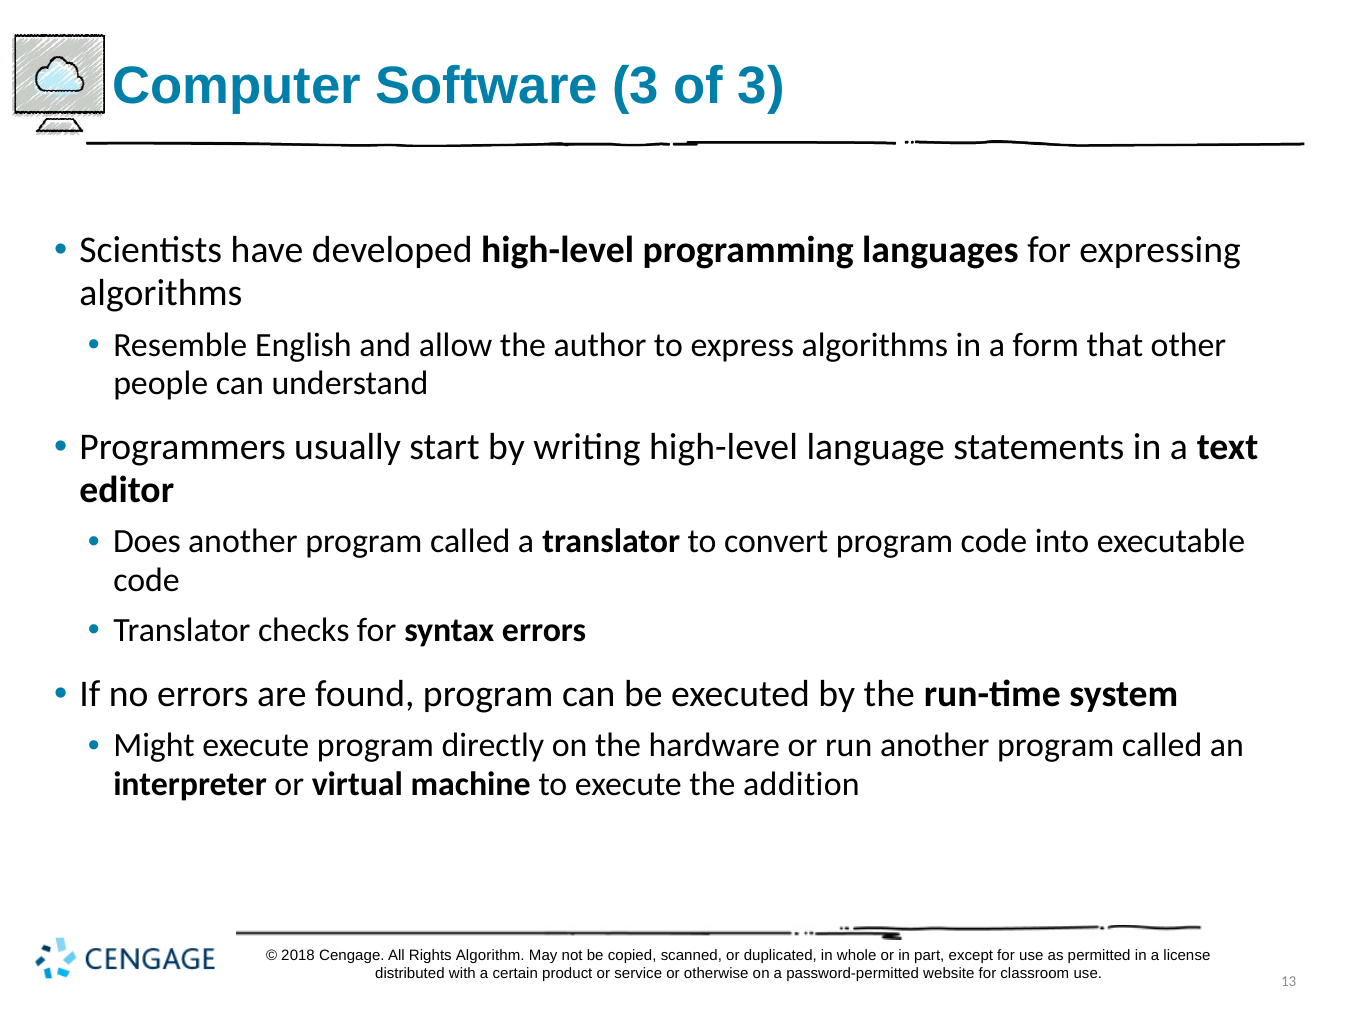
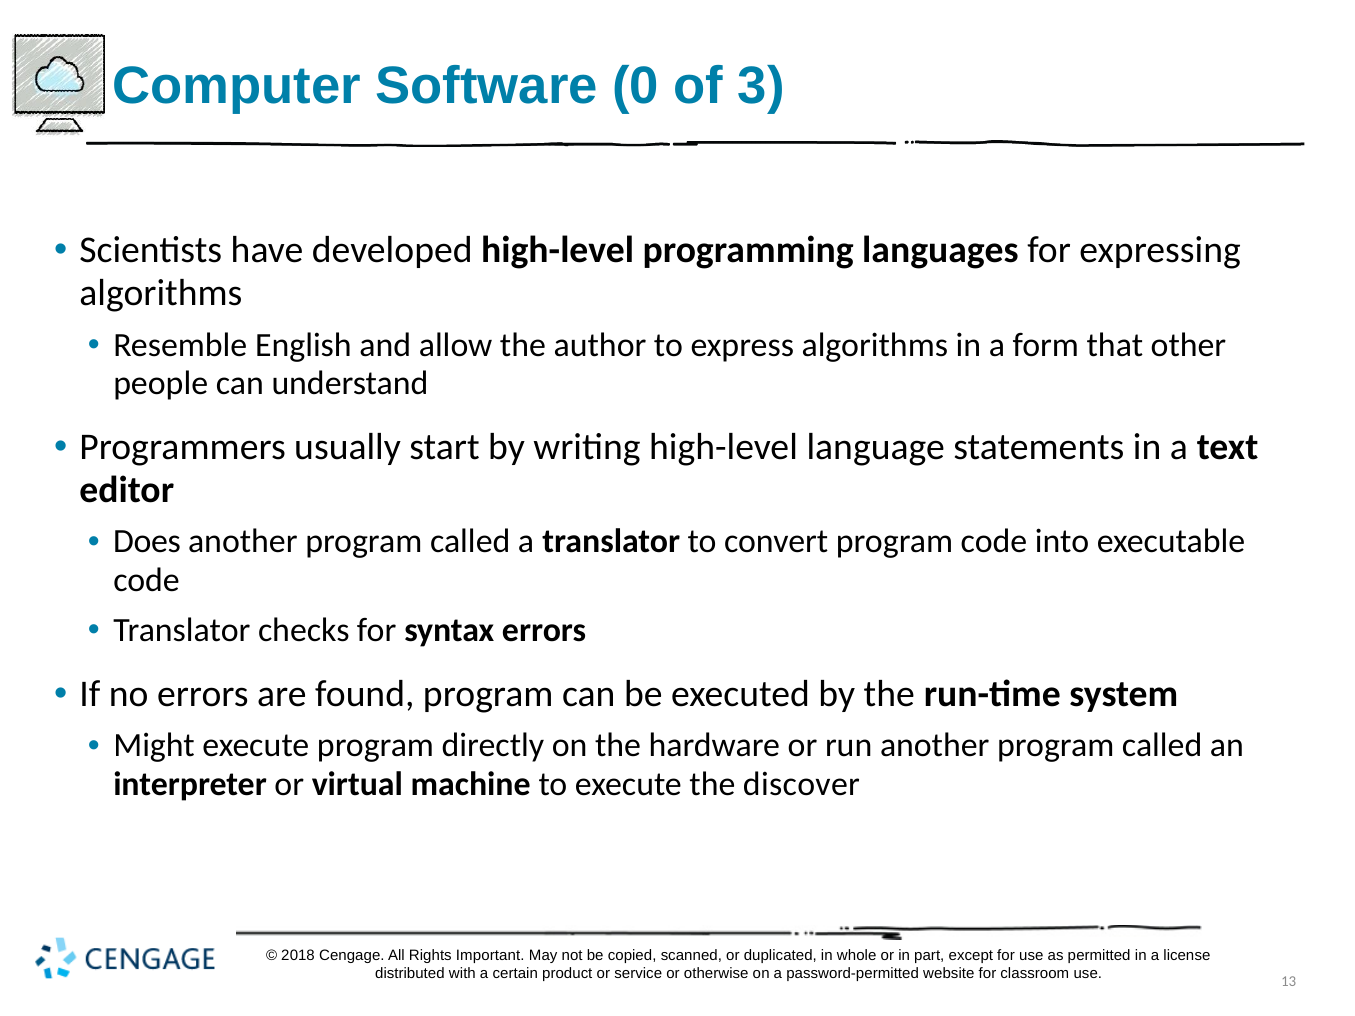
Software 3: 3 -> 0
addition: addition -> discover
Algorithm: Algorithm -> Important
